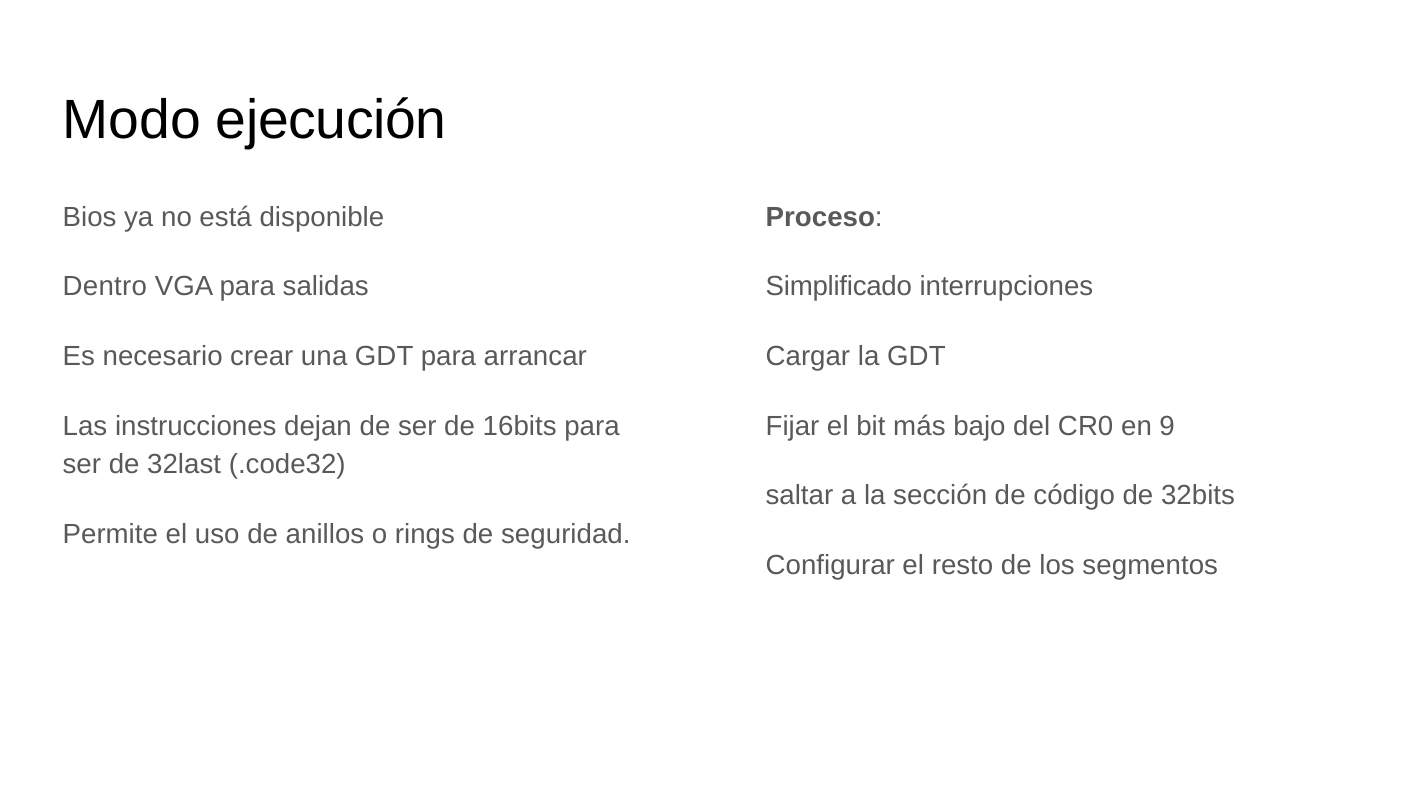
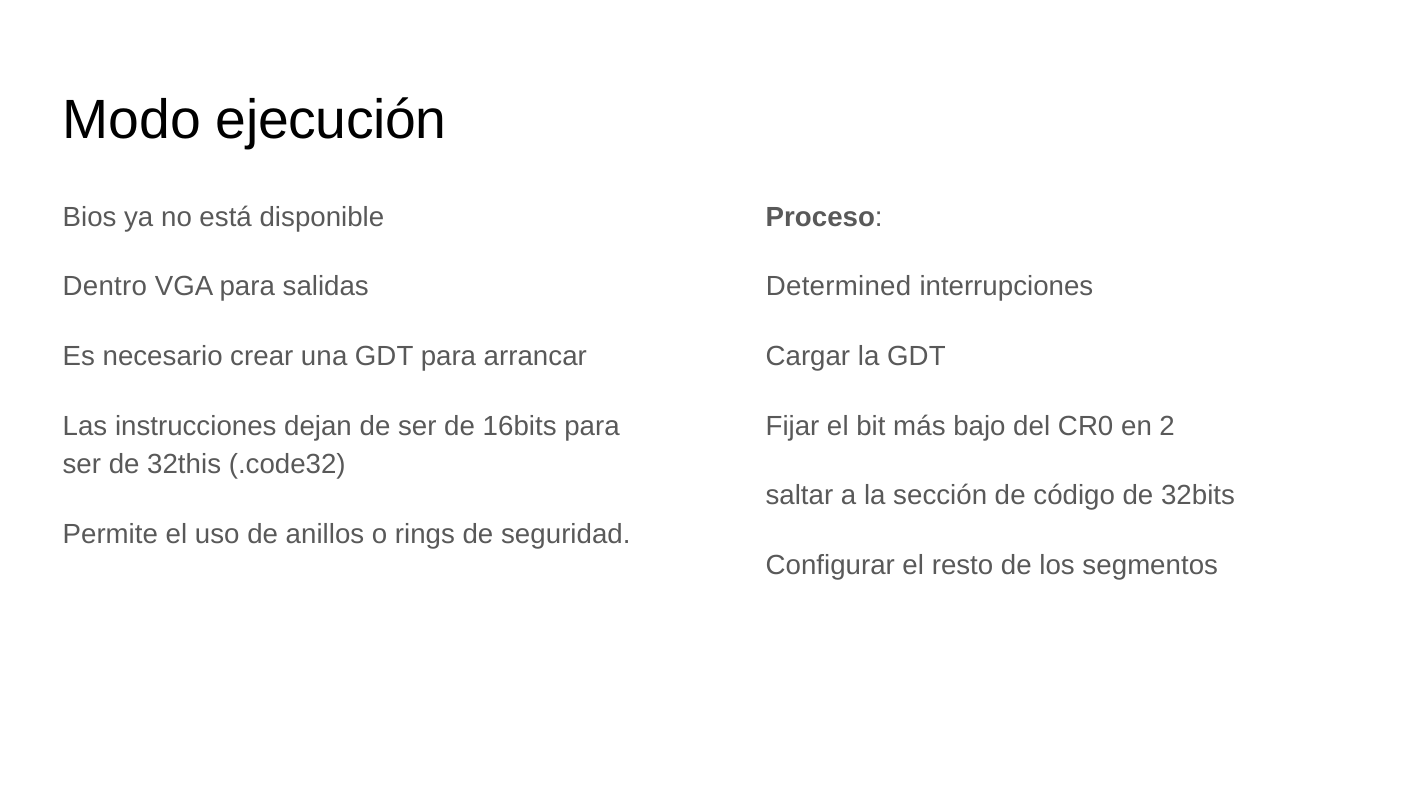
Simplificado: Simplificado -> Determined
9: 9 -> 2
32last: 32last -> 32this
